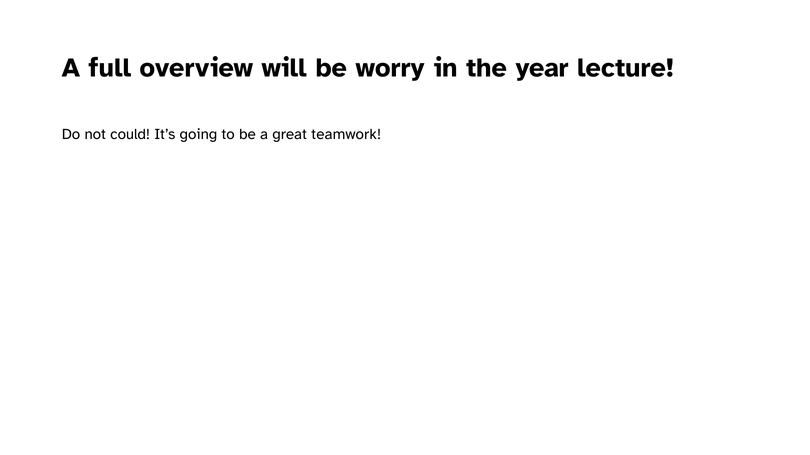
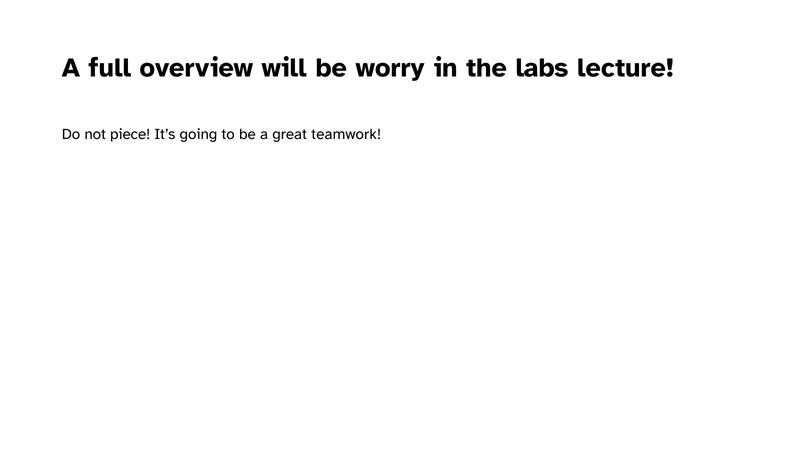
year: year -> labs
could: could -> piece
